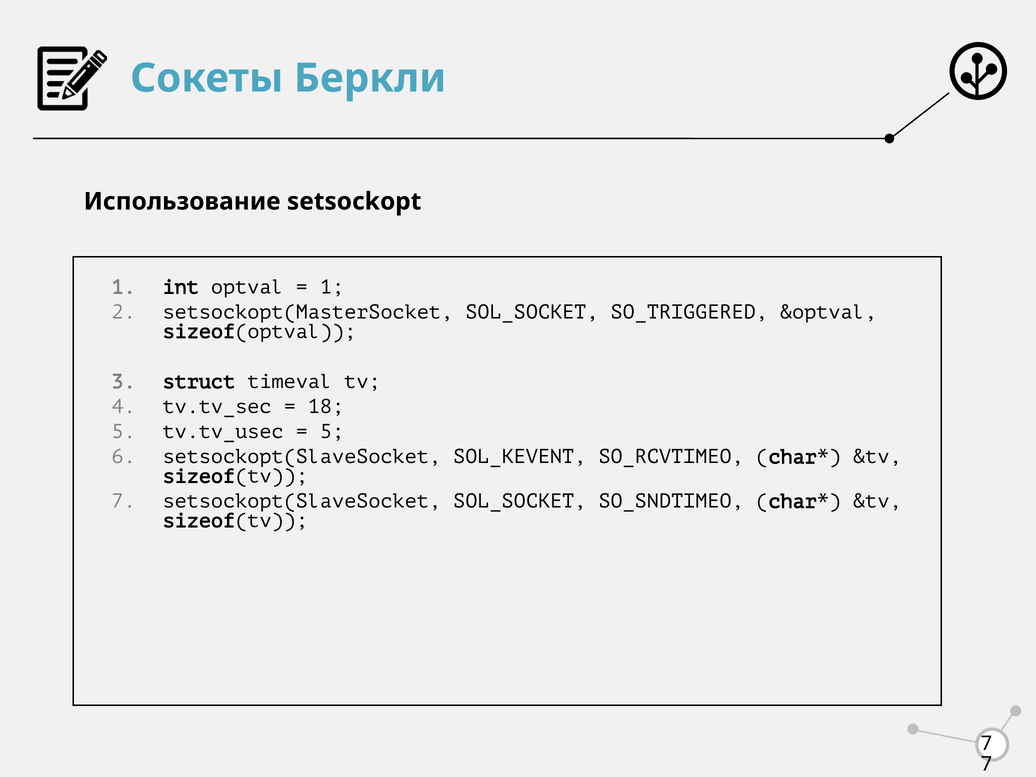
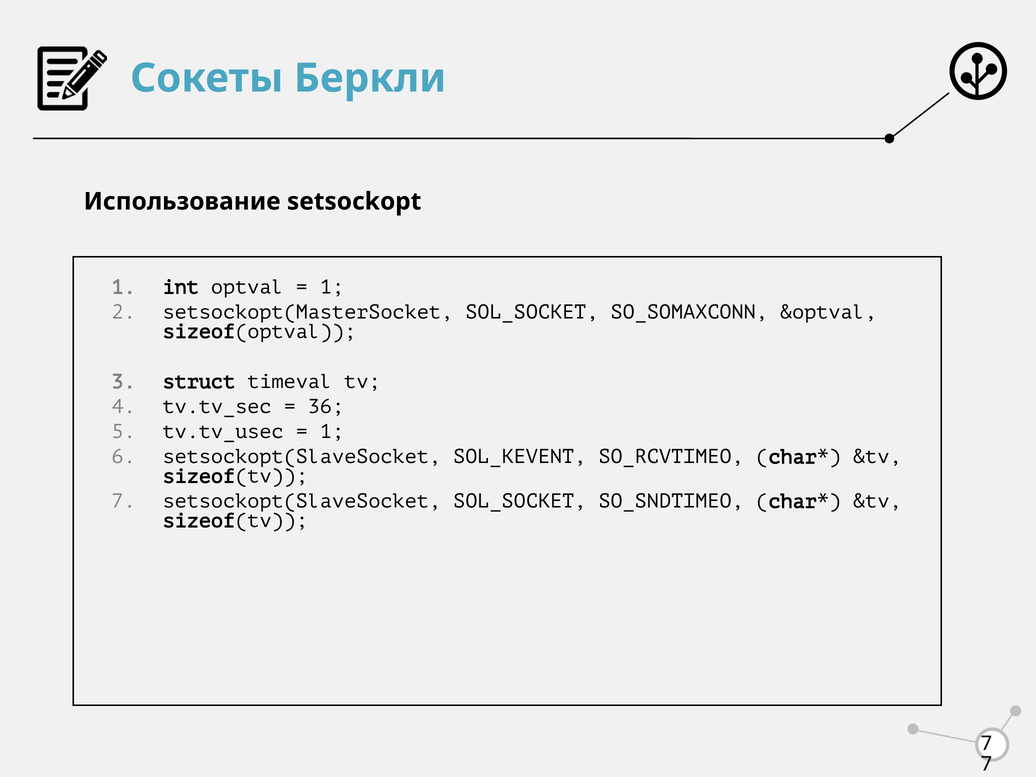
SO_TRIGGERED: SO_TRIGGERED -> SO_SOMAXCONN
18: 18 -> 36
5 at (332, 432): 5 -> 1
